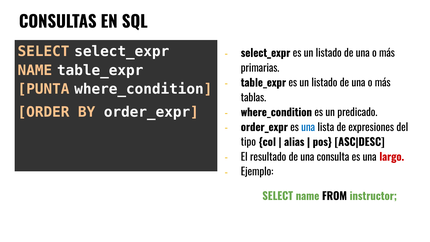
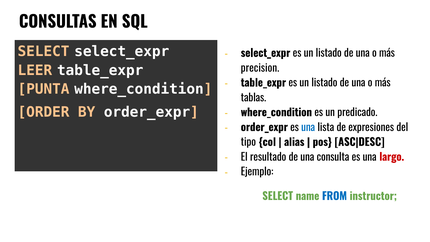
NAME at (35, 70): NAME -> LEER
primarias: primarias -> precision
FROM colour: black -> blue
